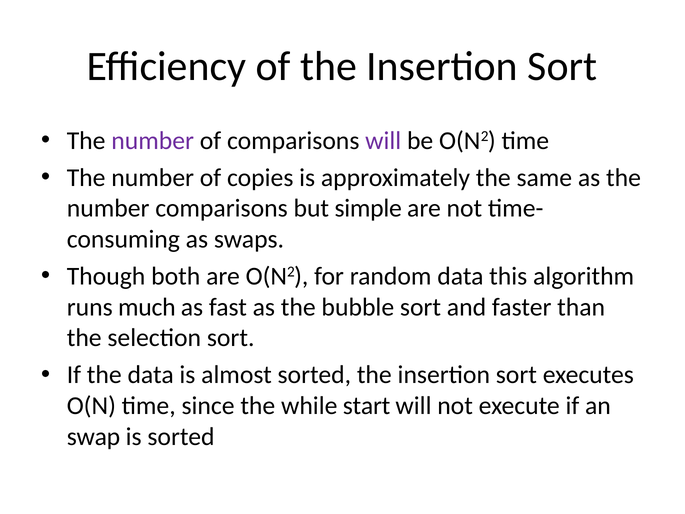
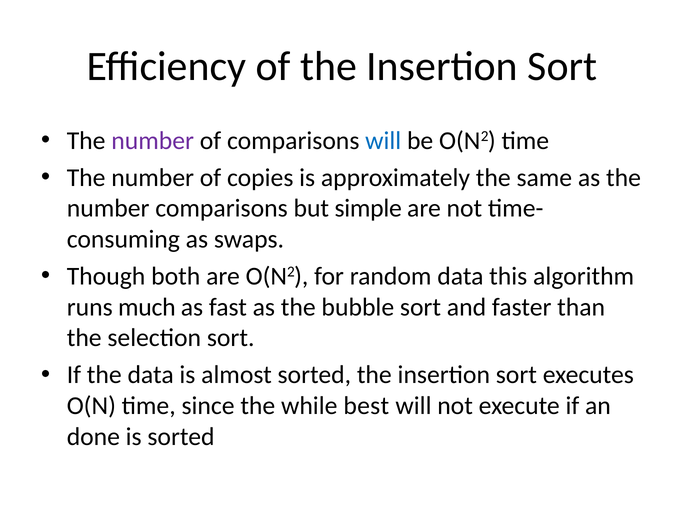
will at (383, 141) colour: purple -> blue
start: start -> best
swap: swap -> done
